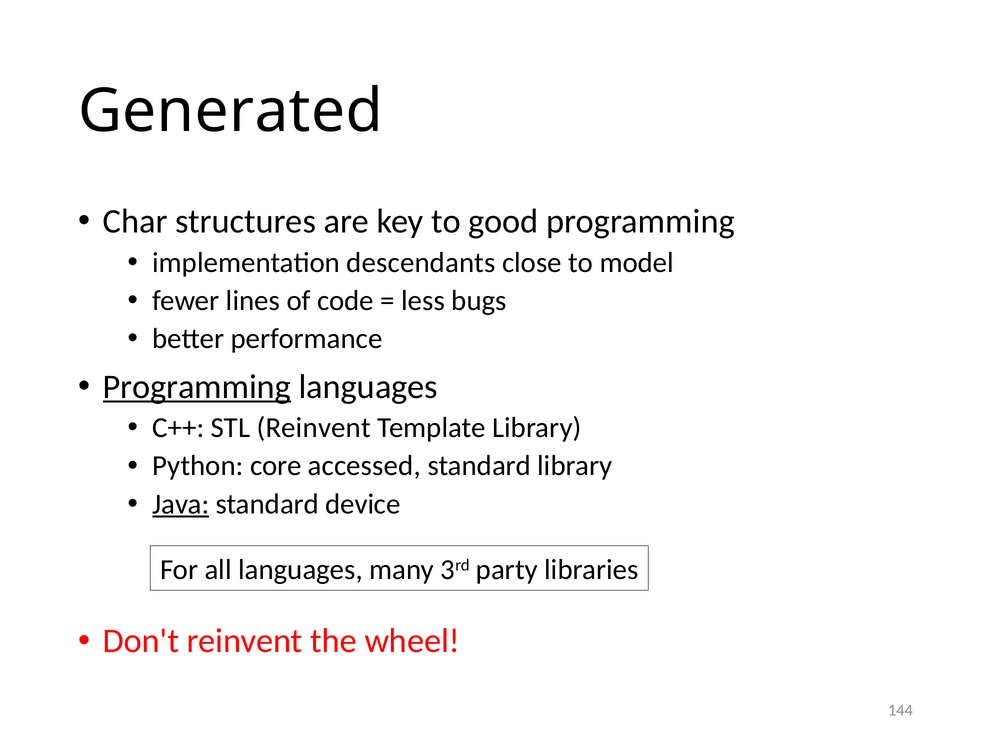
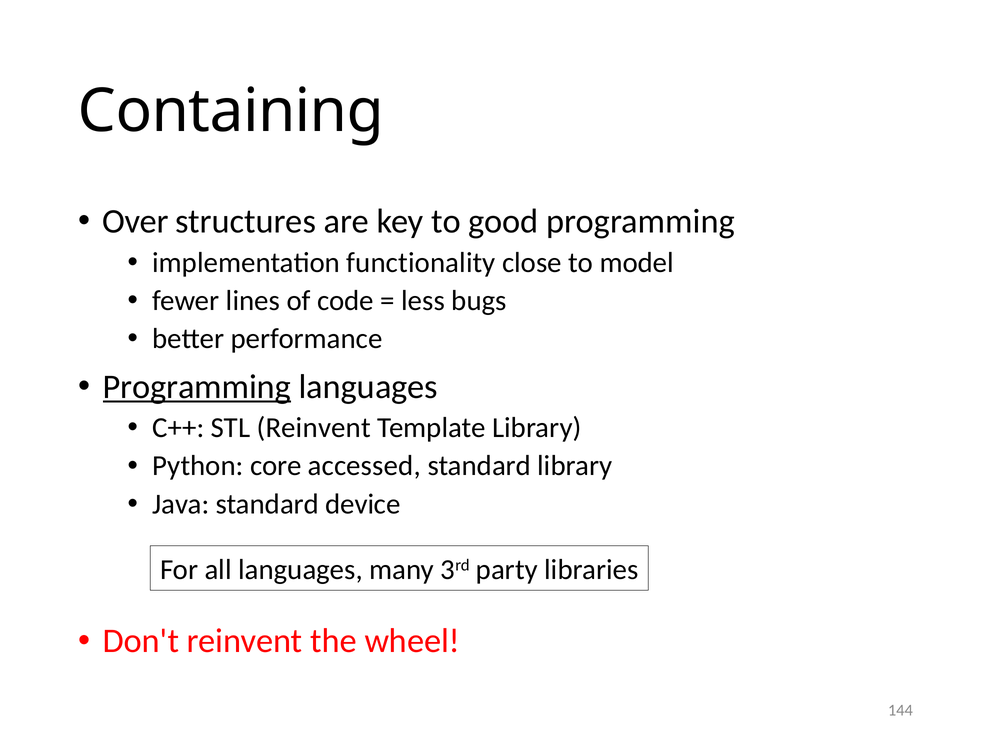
Generated: Generated -> Containing
Char: Char -> Over
descendants: descendants -> functionality
Java underline: present -> none
